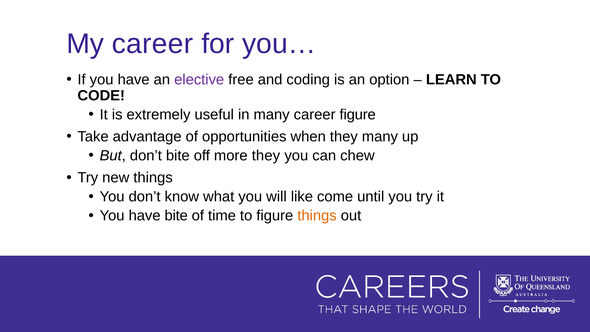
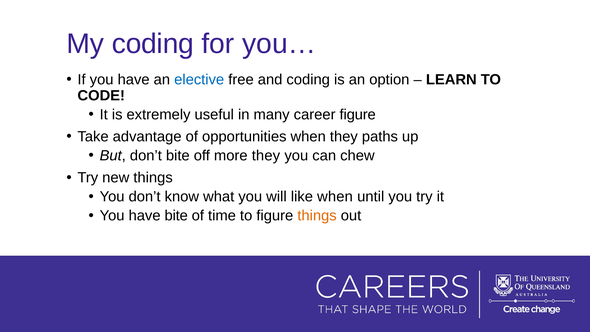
My career: career -> coding
elective colour: purple -> blue
they many: many -> paths
like come: come -> when
